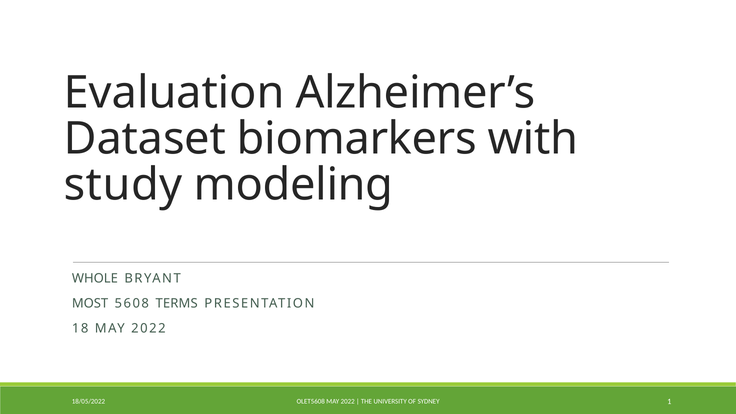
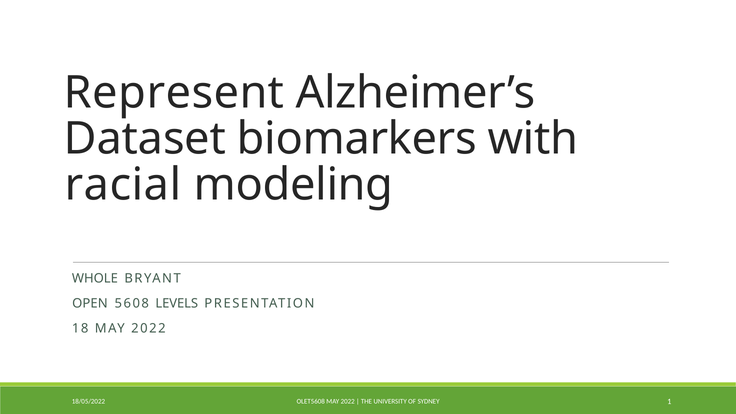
Evaluation: Evaluation -> Represent
study: study -> racial
MOST: MOST -> OPEN
TERMS: TERMS -> LEVELS
